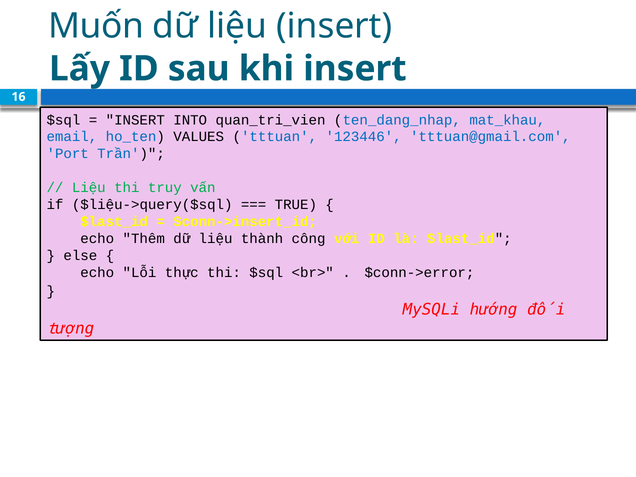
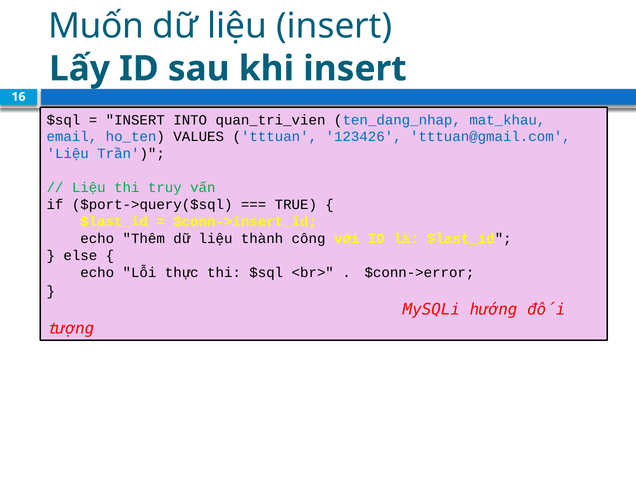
123446: 123446 -> 123426
Port at (68, 154): Port -> Liệu
$liệu->query($sql: $liệu->query($sql -> $port->query($sql
